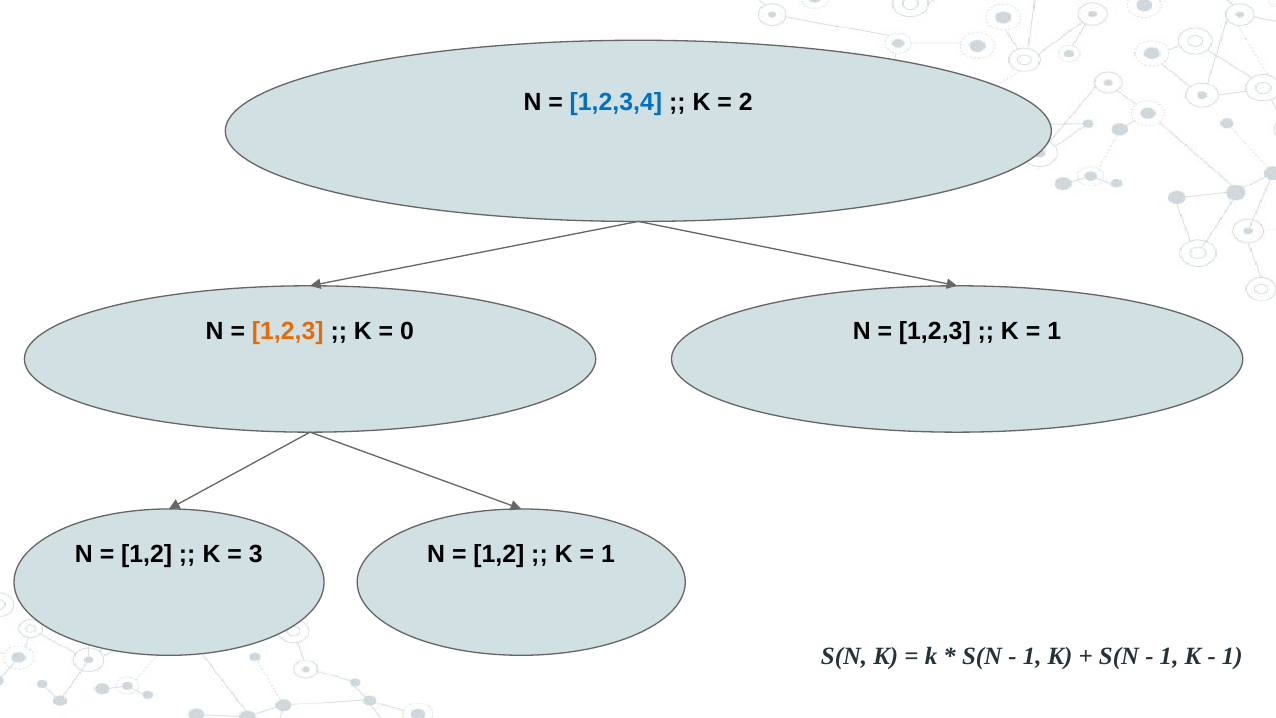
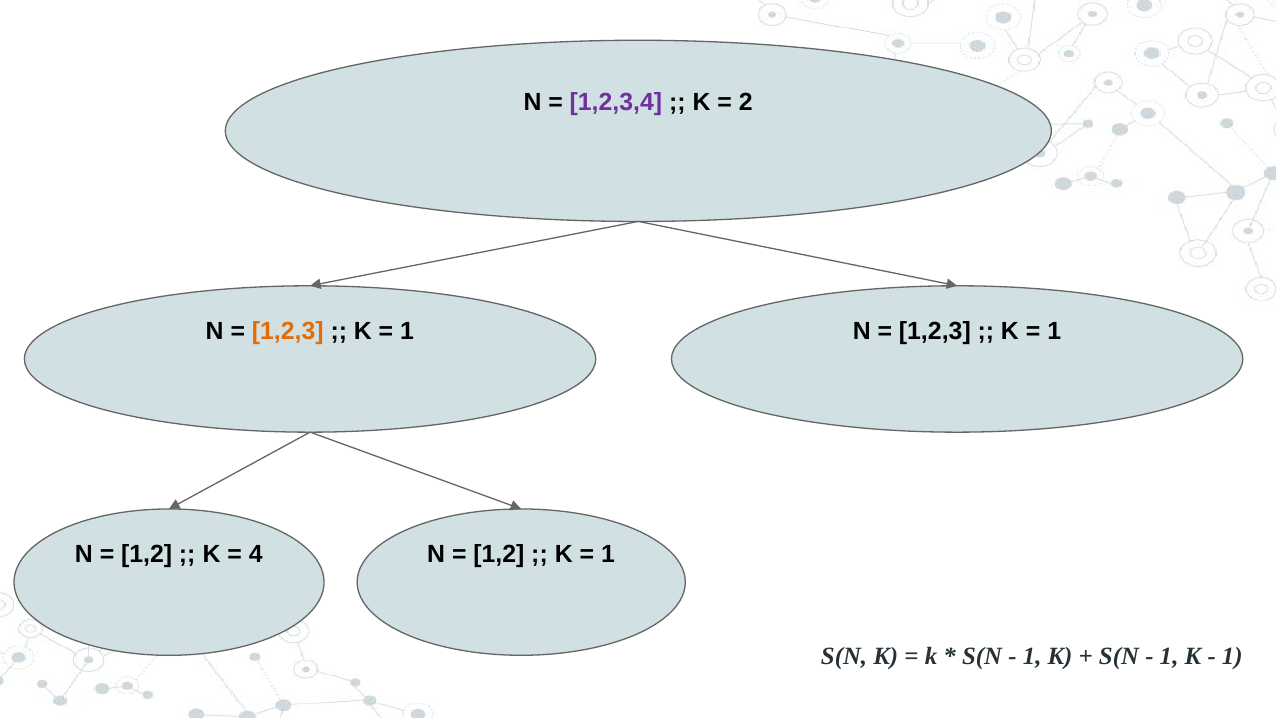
1,2,3,4 colour: blue -> purple
0 at (407, 331): 0 -> 1
3: 3 -> 4
